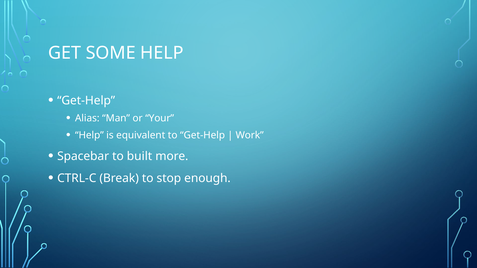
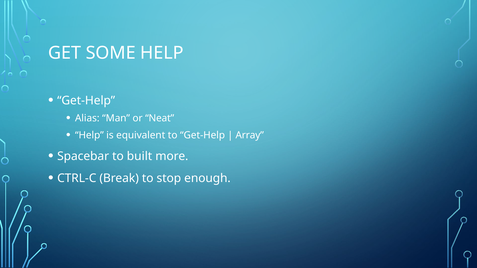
Your: Your -> Neat
Work: Work -> Array
